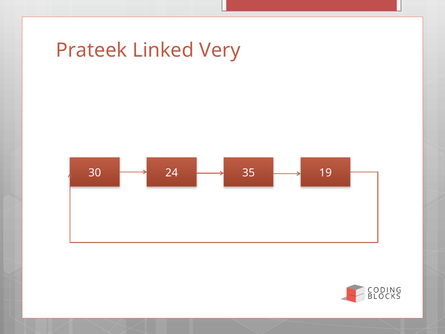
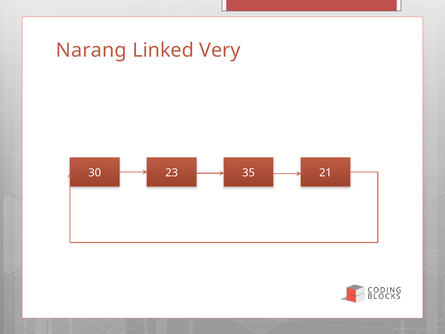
Prateek: Prateek -> Narang
24: 24 -> 23
19: 19 -> 21
